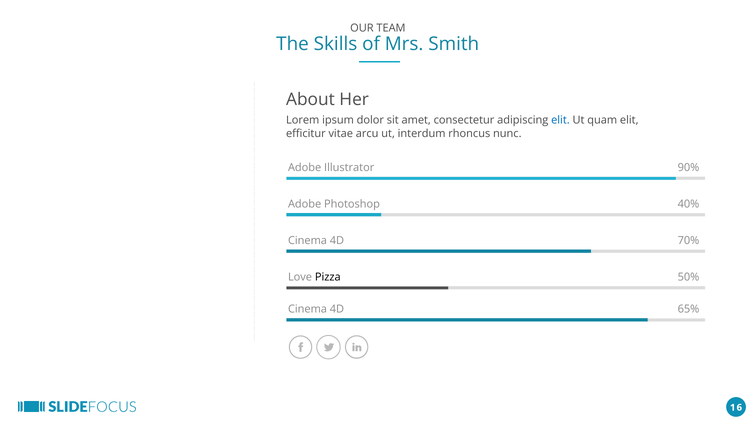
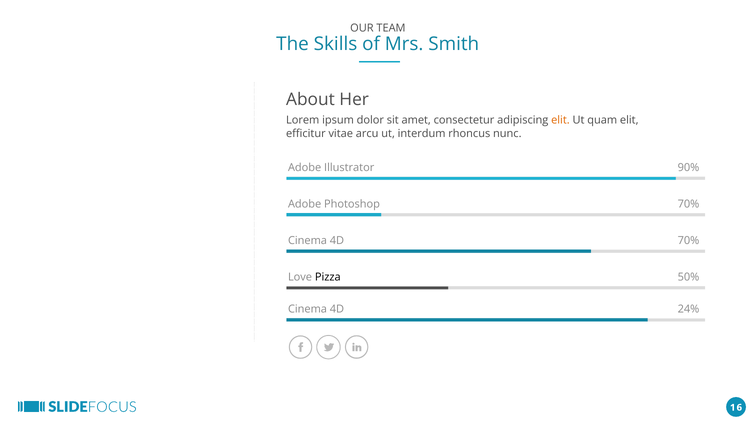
elit at (560, 120) colour: blue -> orange
40% at (689, 204): 40% -> 70%
65%: 65% -> 24%
